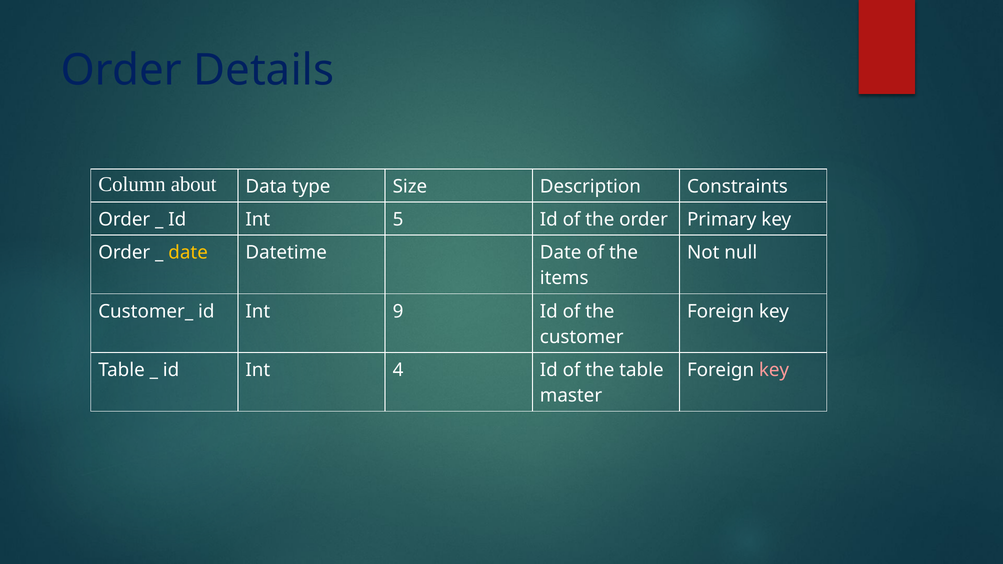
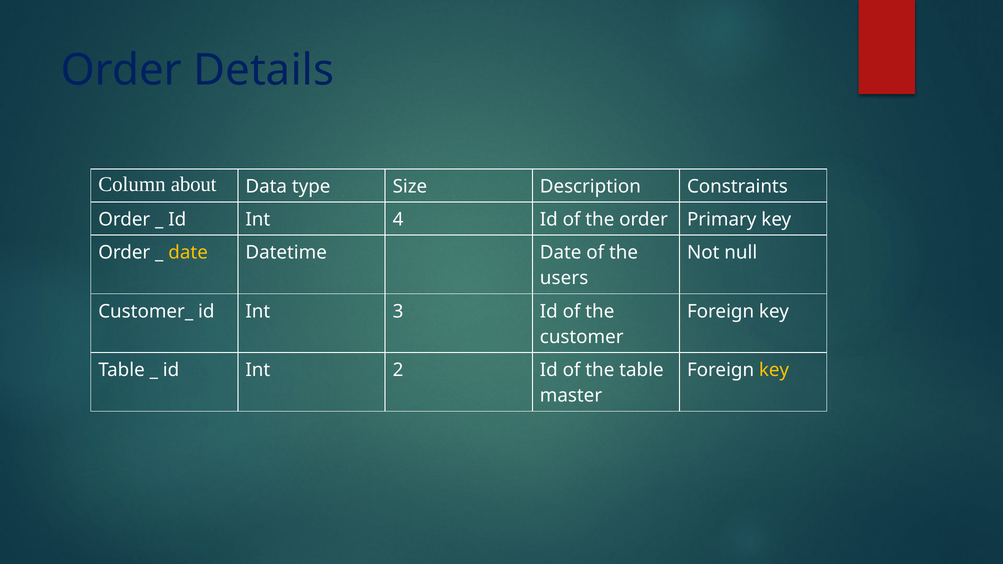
5: 5 -> 4
items: items -> users
9: 9 -> 3
4: 4 -> 2
key at (774, 370) colour: pink -> yellow
